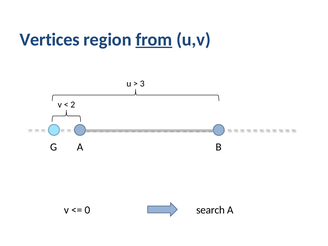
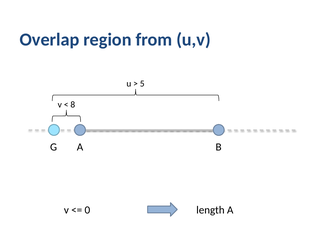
Vertices: Vertices -> Overlap
from underline: present -> none
3: 3 -> 5
2: 2 -> 8
search: search -> length
